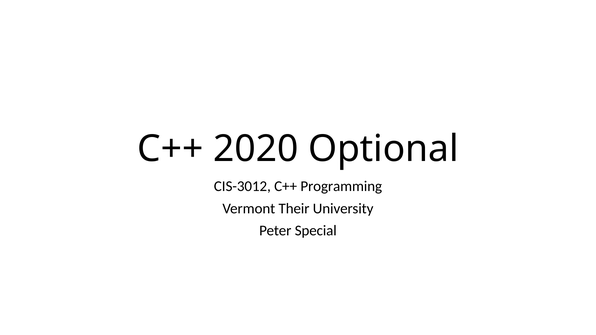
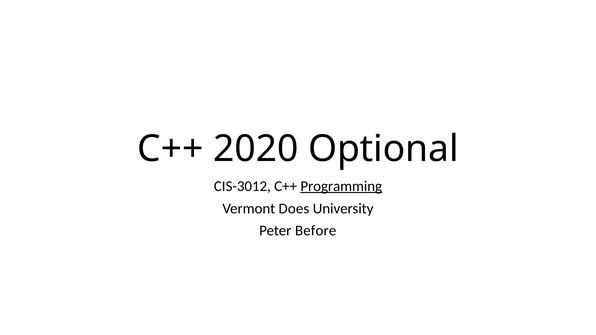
Programming underline: none -> present
Their: Their -> Does
Special: Special -> Before
